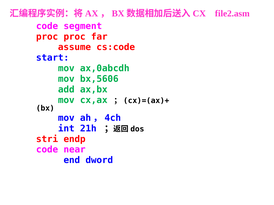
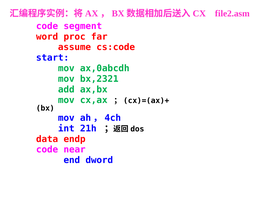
proc at (47, 37): proc -> word
bx,5606: bx,5606 -> bx,2321
stri: stri -> data
